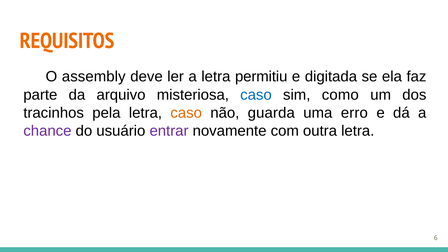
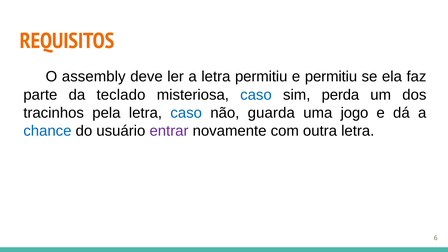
e digitada: digitada -> permitiu
arquivo: arquivo -> teclado
como: como -> perda
caso at (186, 113) colour: orange -> blue
erro: erro -> jogo
chance colour: purple -> blue
